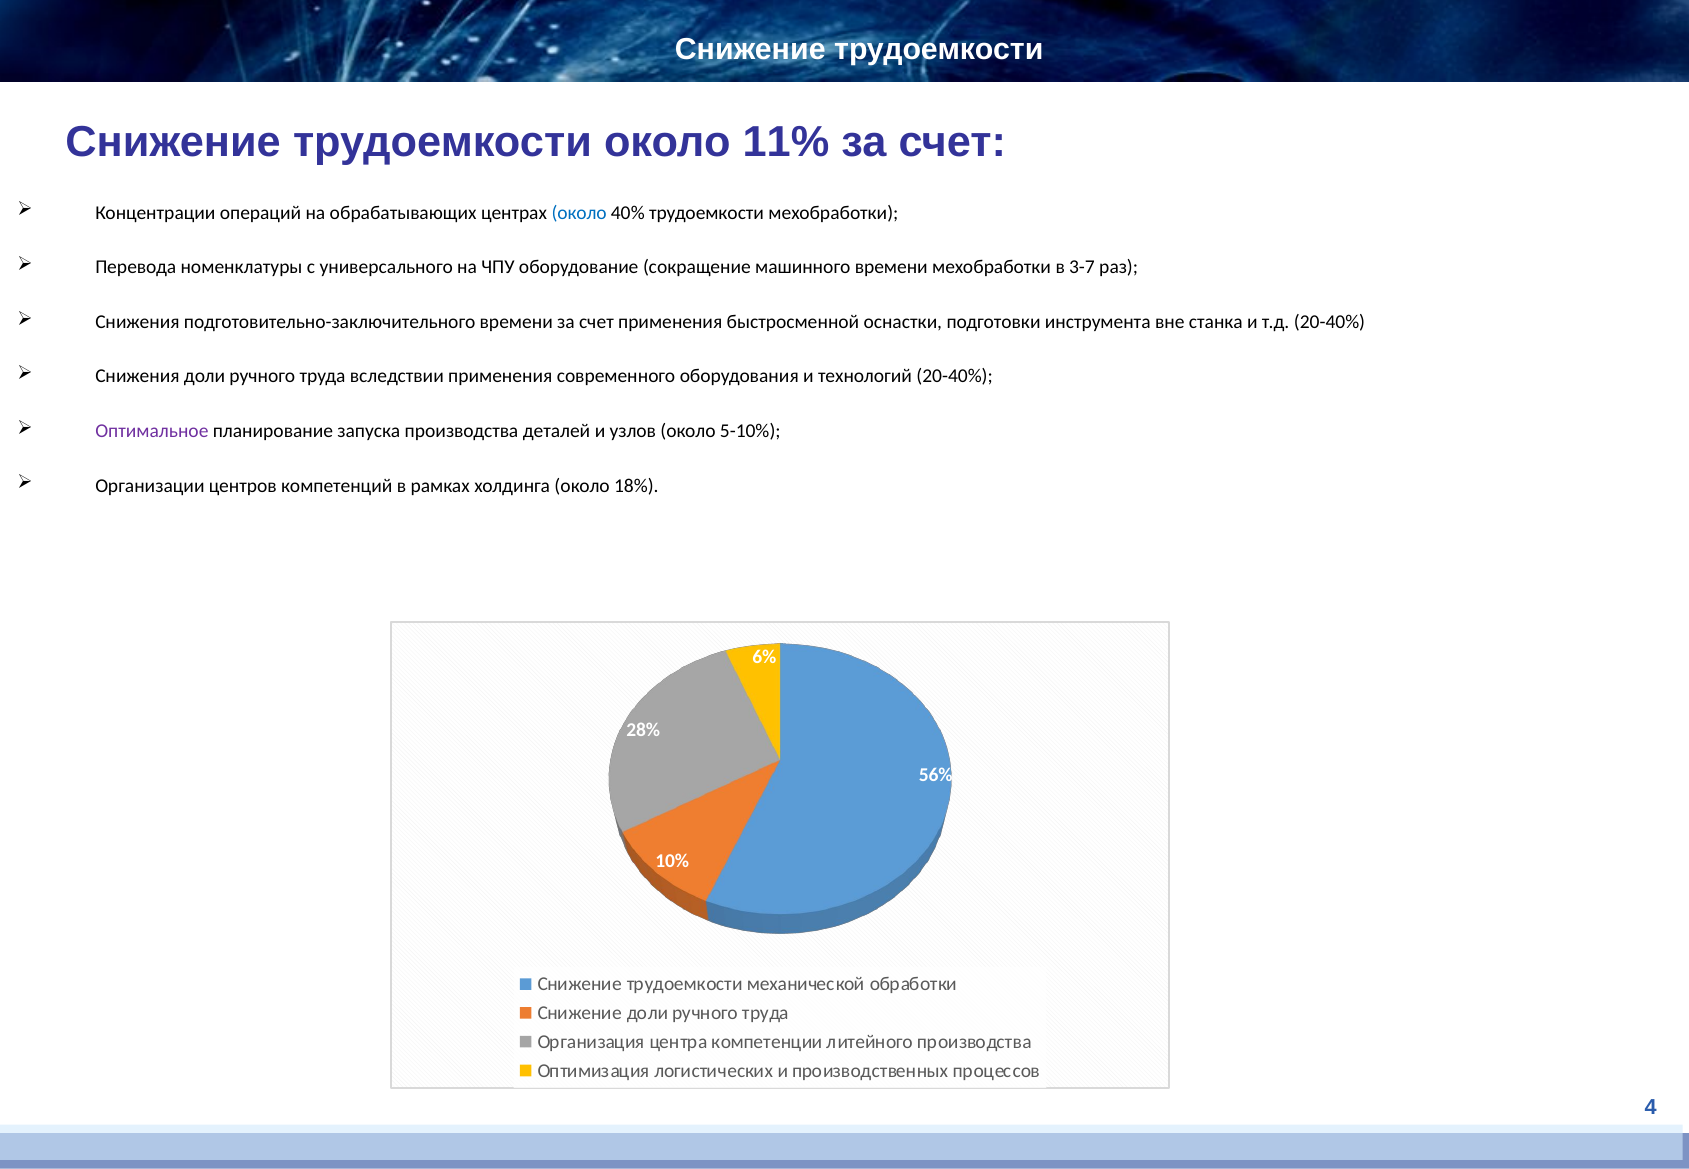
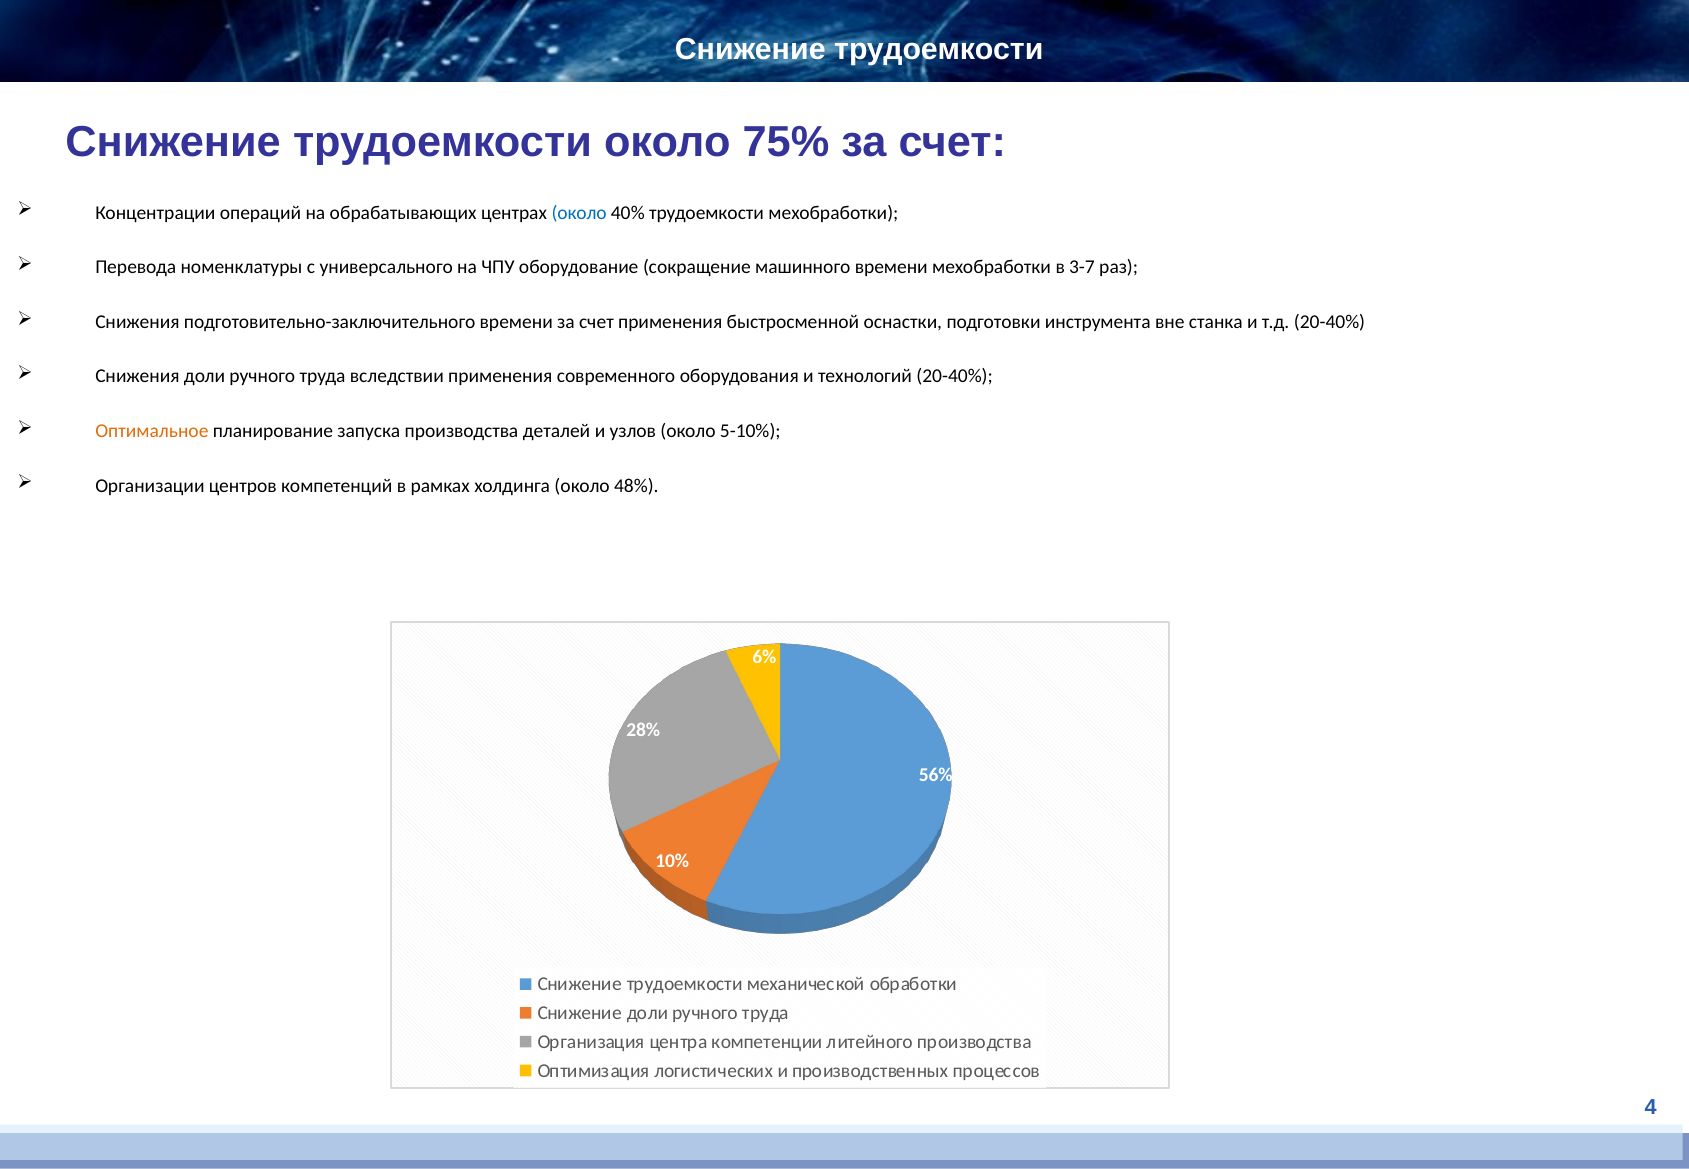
11%: 11% -> 75%
Оптимальное colour: purple -> orange
18%: 18% -> 48%
